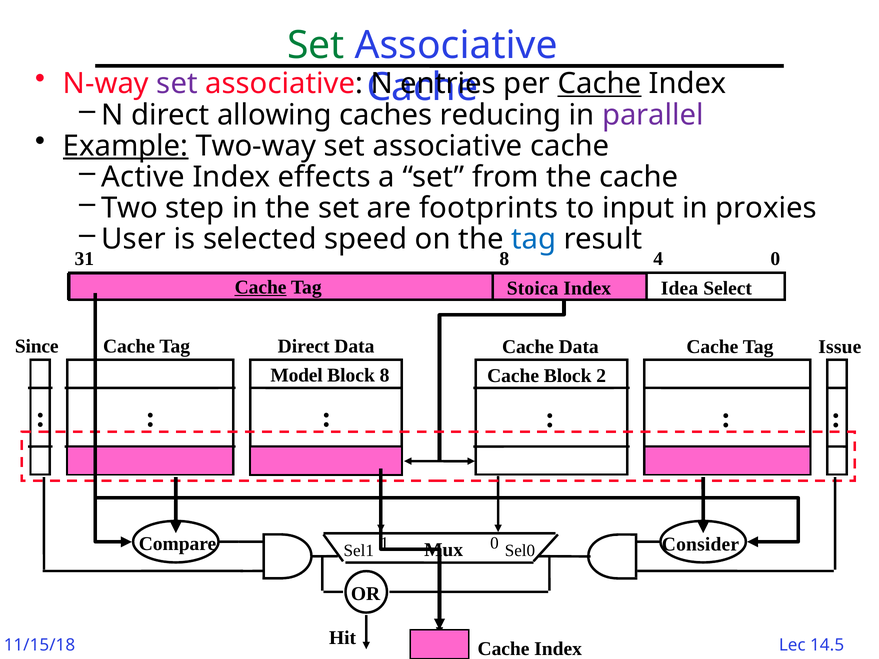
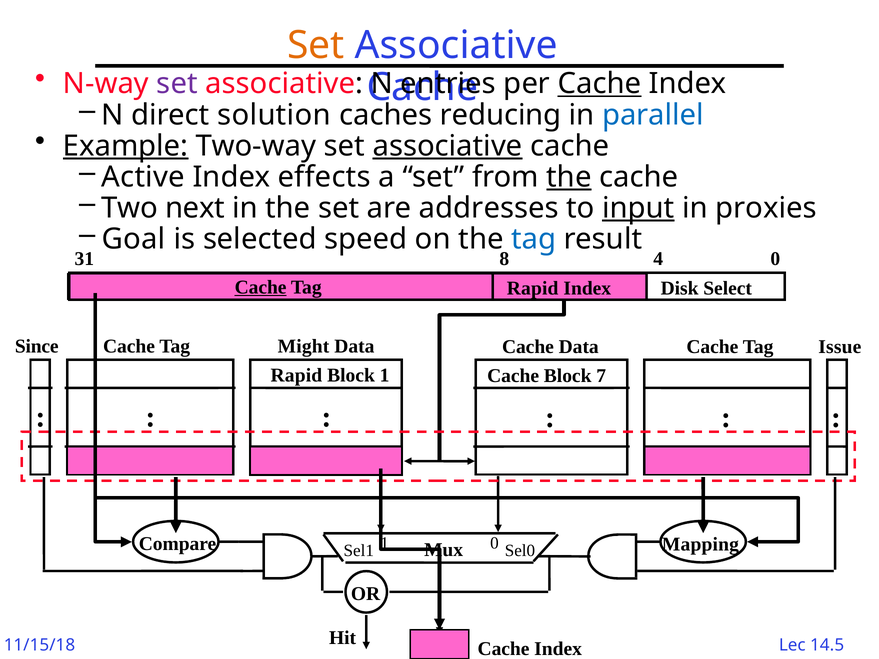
Set at (316, 45) colour: green -> orange
allowing: allowing -> solution
parallel colour: purple -> blue
associative at (448, 146) underline: none -> present
the at (569, 177) underline: none -> present
step: step -> next
footprints: footprints -> addresses
input underline: none -> present
User: User -> Goal
Idea: Idea -> Disk
Stoica at (533, 288): Stoica -> Rapid
Direct at (304, 346): Direct -> Might
Model at (297, 376): Model -> Rapid
Block 8: 8 -> 1
2: 2 -> 7
Consider: Consider -> Mapping
